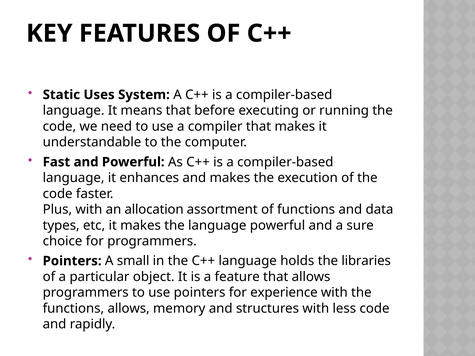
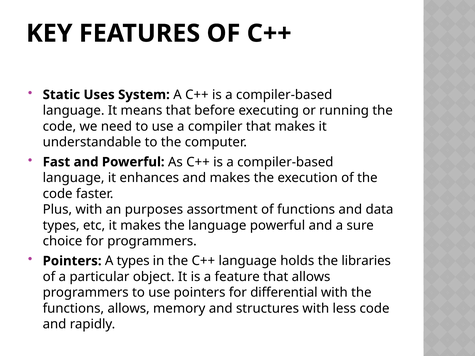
allocation: allocation -> purposes
A small: small -> types
experience: experience -> differential
